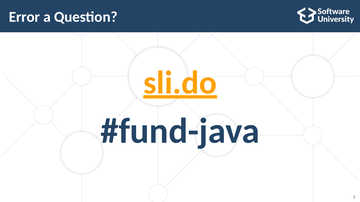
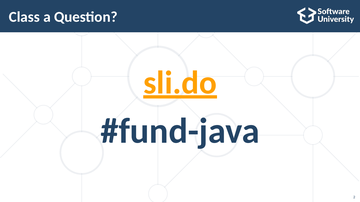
Error: Error -> Class
